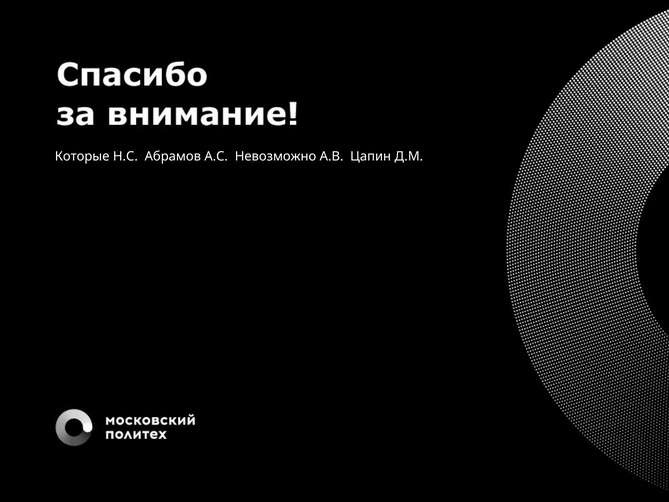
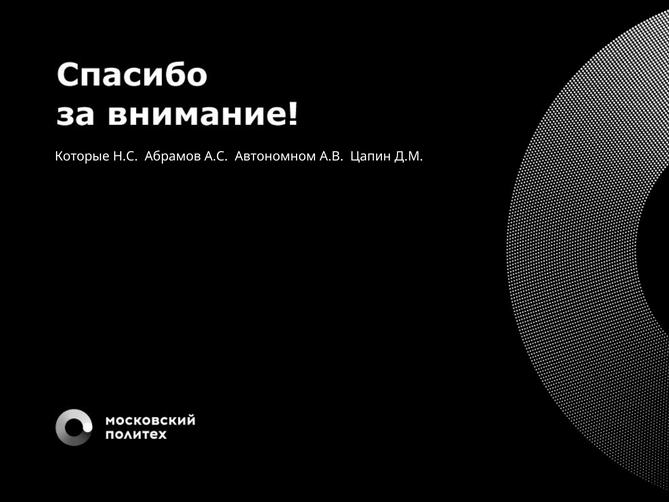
Невозможно: Невозможно -> Автономном
